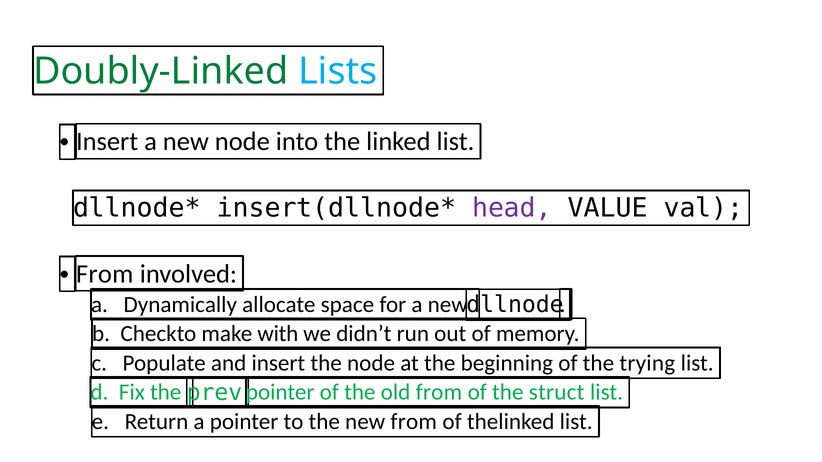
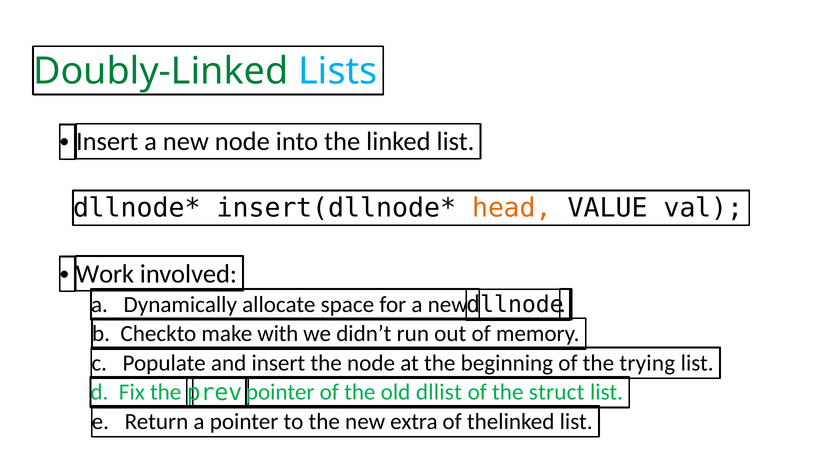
head colour: purple -> orange
From at (105, 274): From -> Work
old from: from -> dllist
new from: from -> extra
